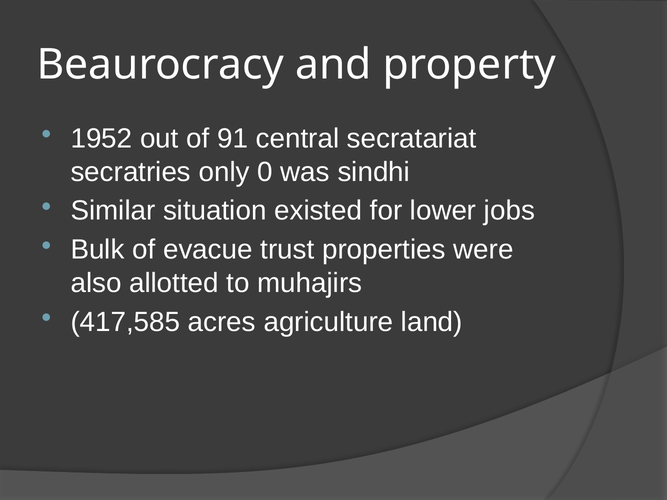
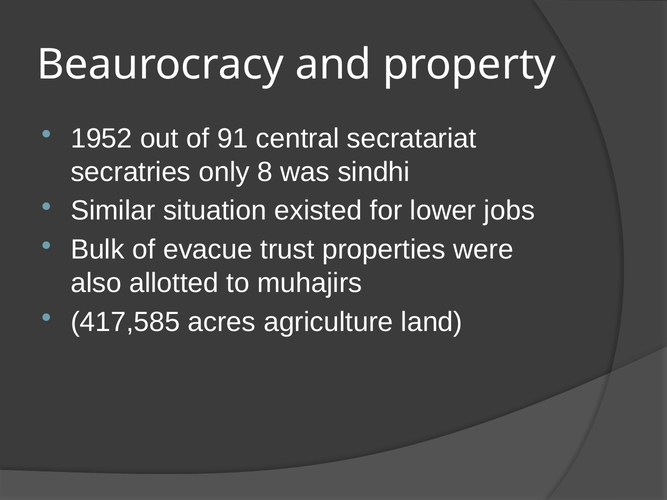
0: 0 -> 8
